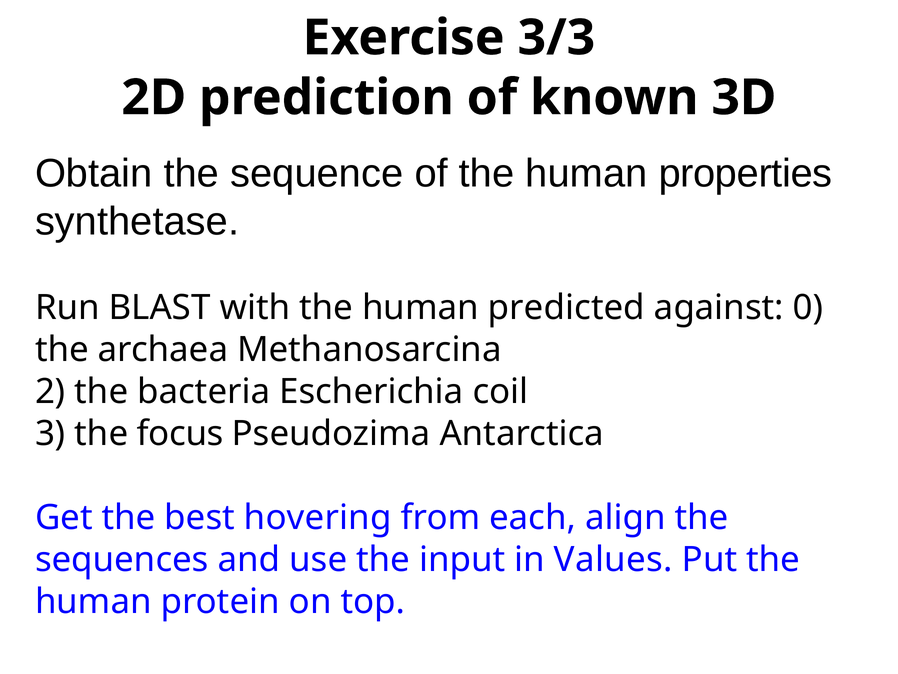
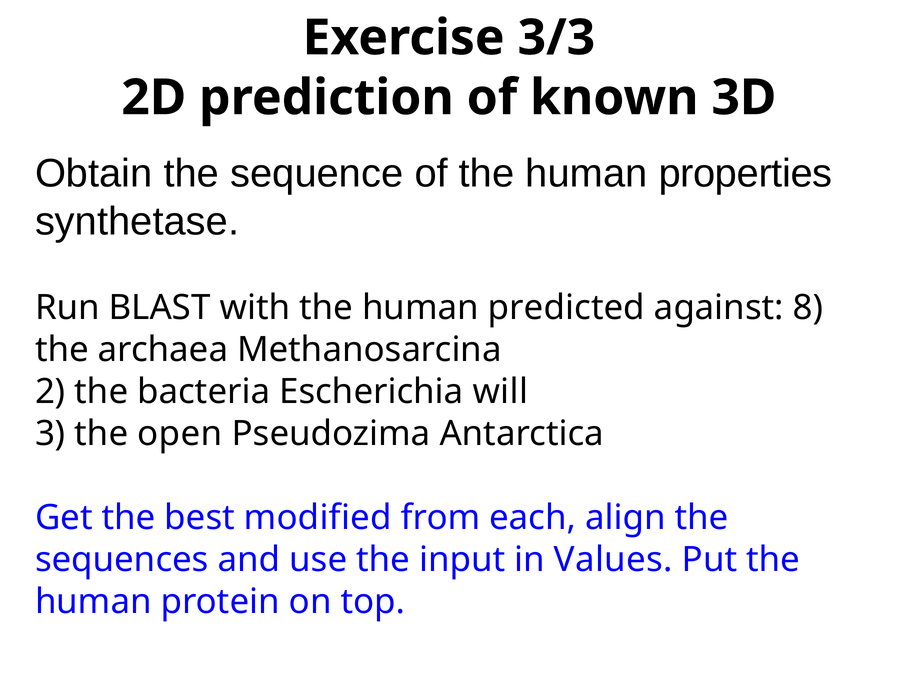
0: 0 -> 8
coil: coil -> will
focus: focus -> open
hovering: hovering -> modified
